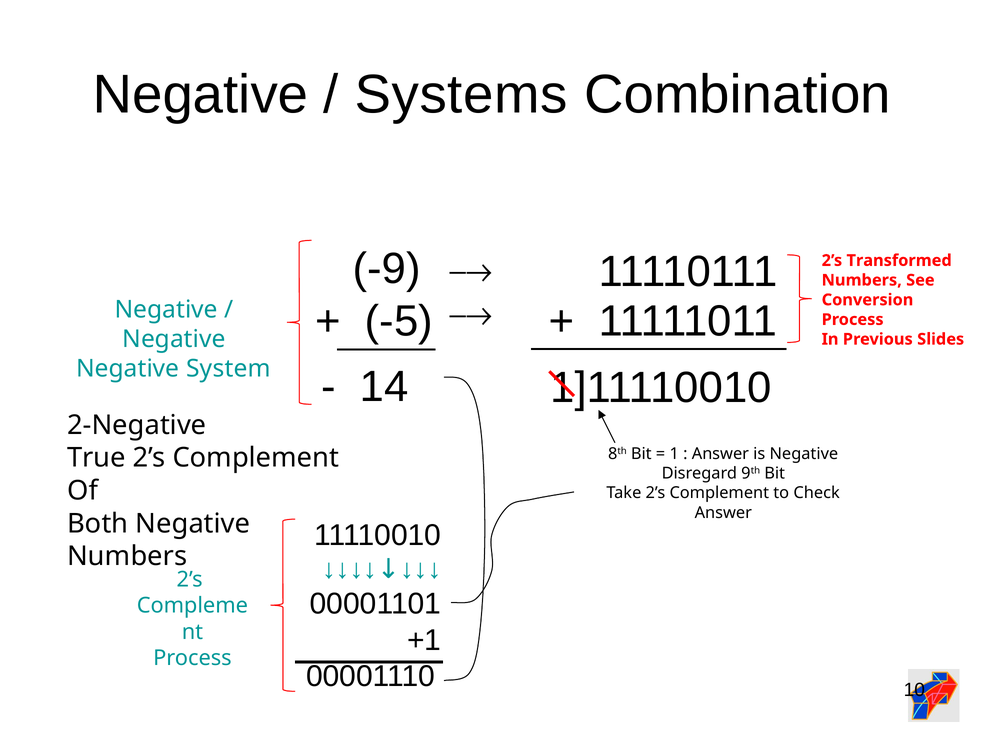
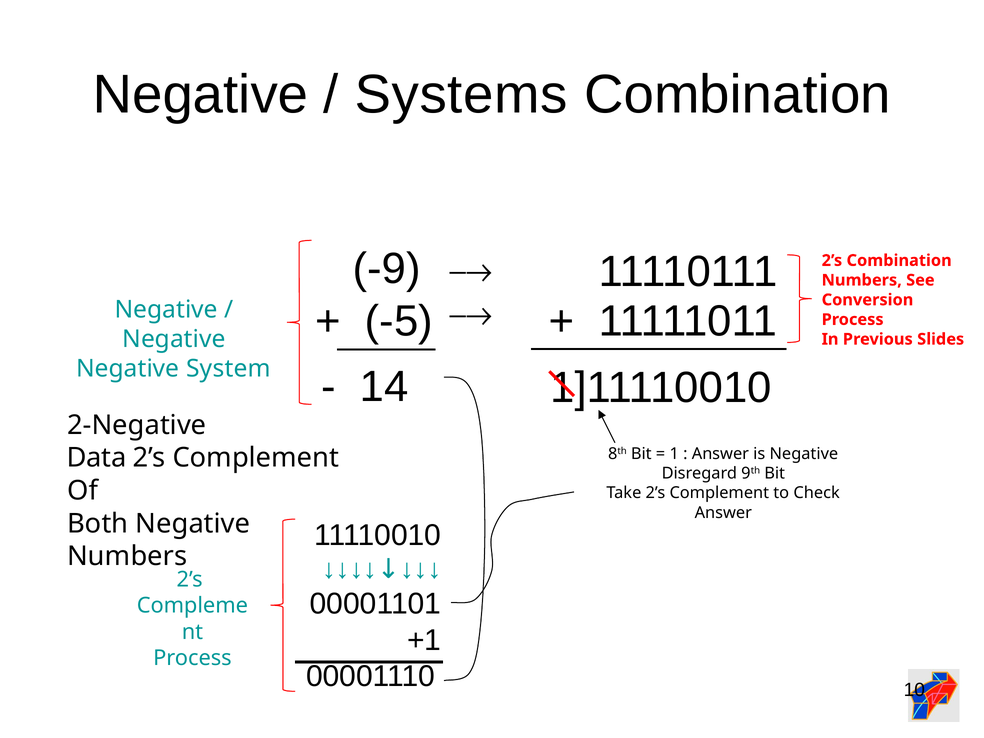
2’s Transformed: Transformed -> Combination
True: True -> Data
